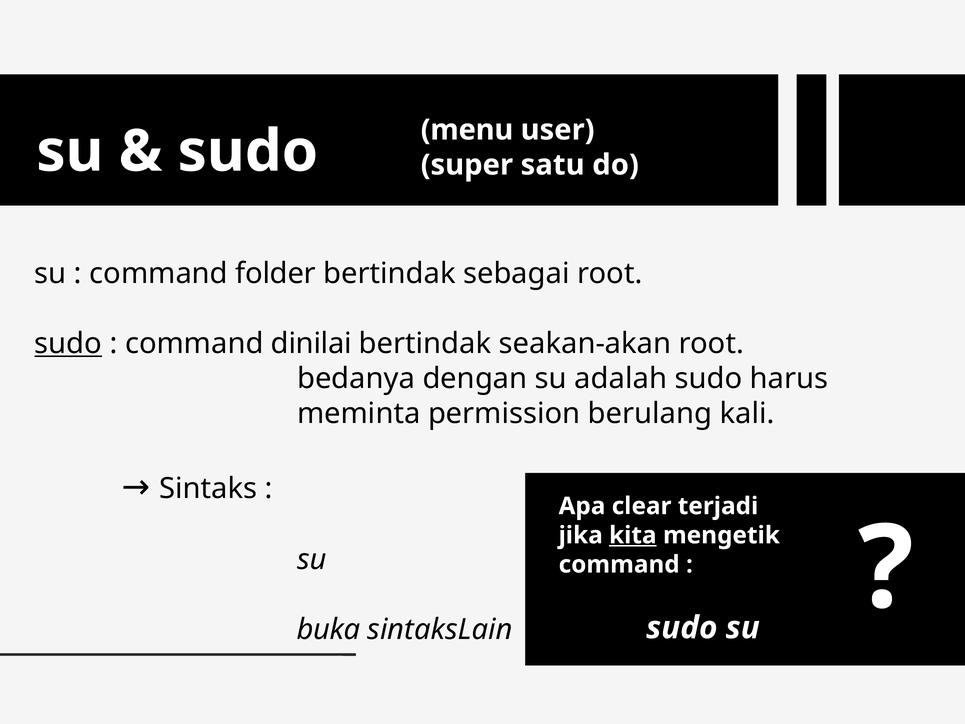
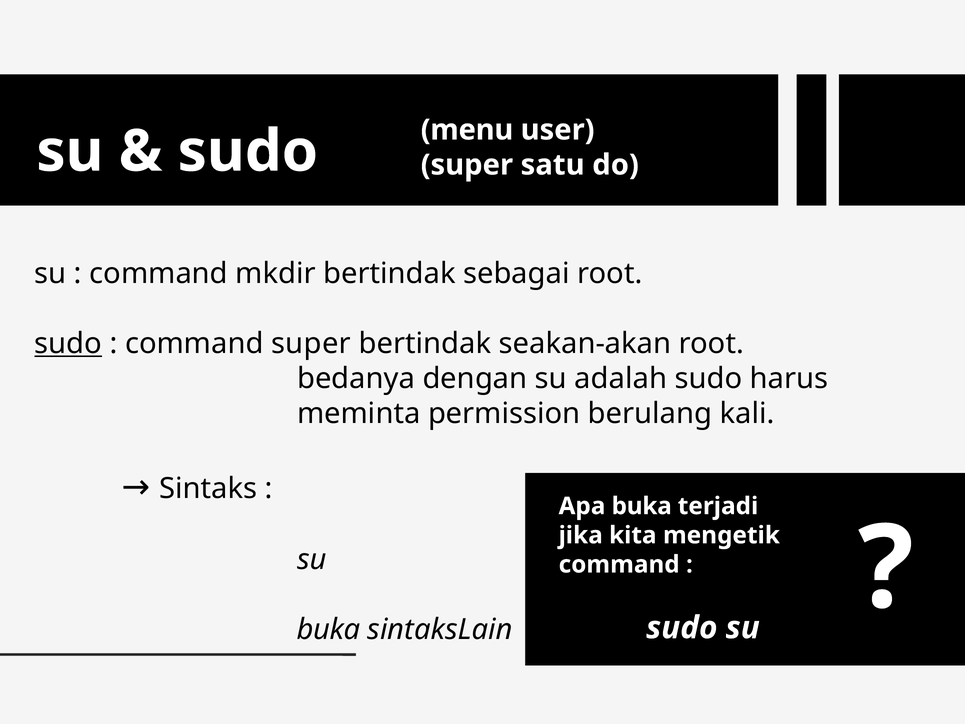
folder: folder -> mkdir
command dinilai: dinilai -> super
Apa clear: clear -> buka
kita underline: present -> none
